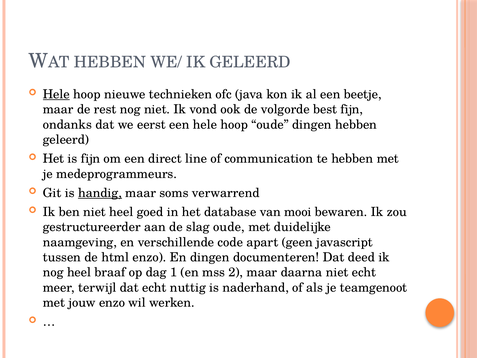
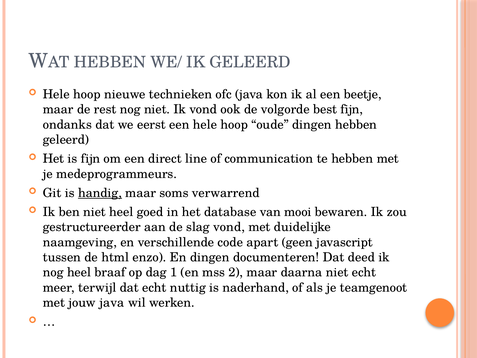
Hele at (56, 94) underline: present -> none
slag oude: oude -> vond
jouw enzo: enzo -> java
